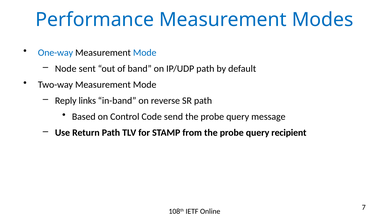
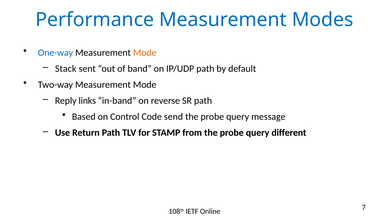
Mode at (145, 53) colour: blue -> orange
Node: Node -> Stack
recipient: recipient -> different
